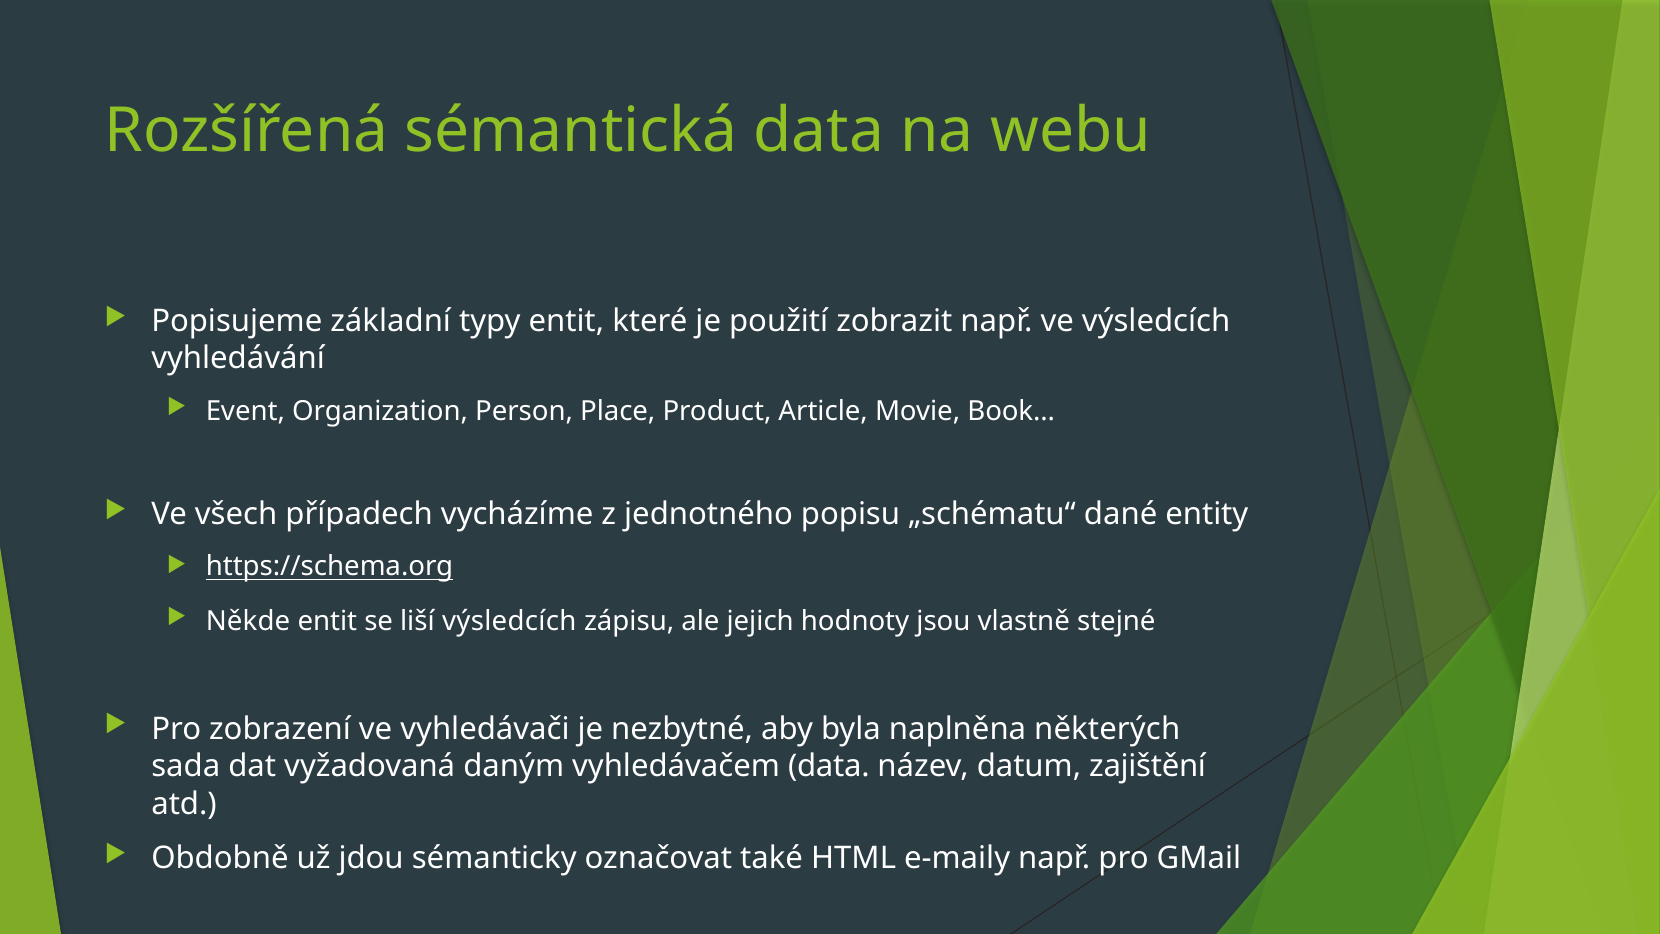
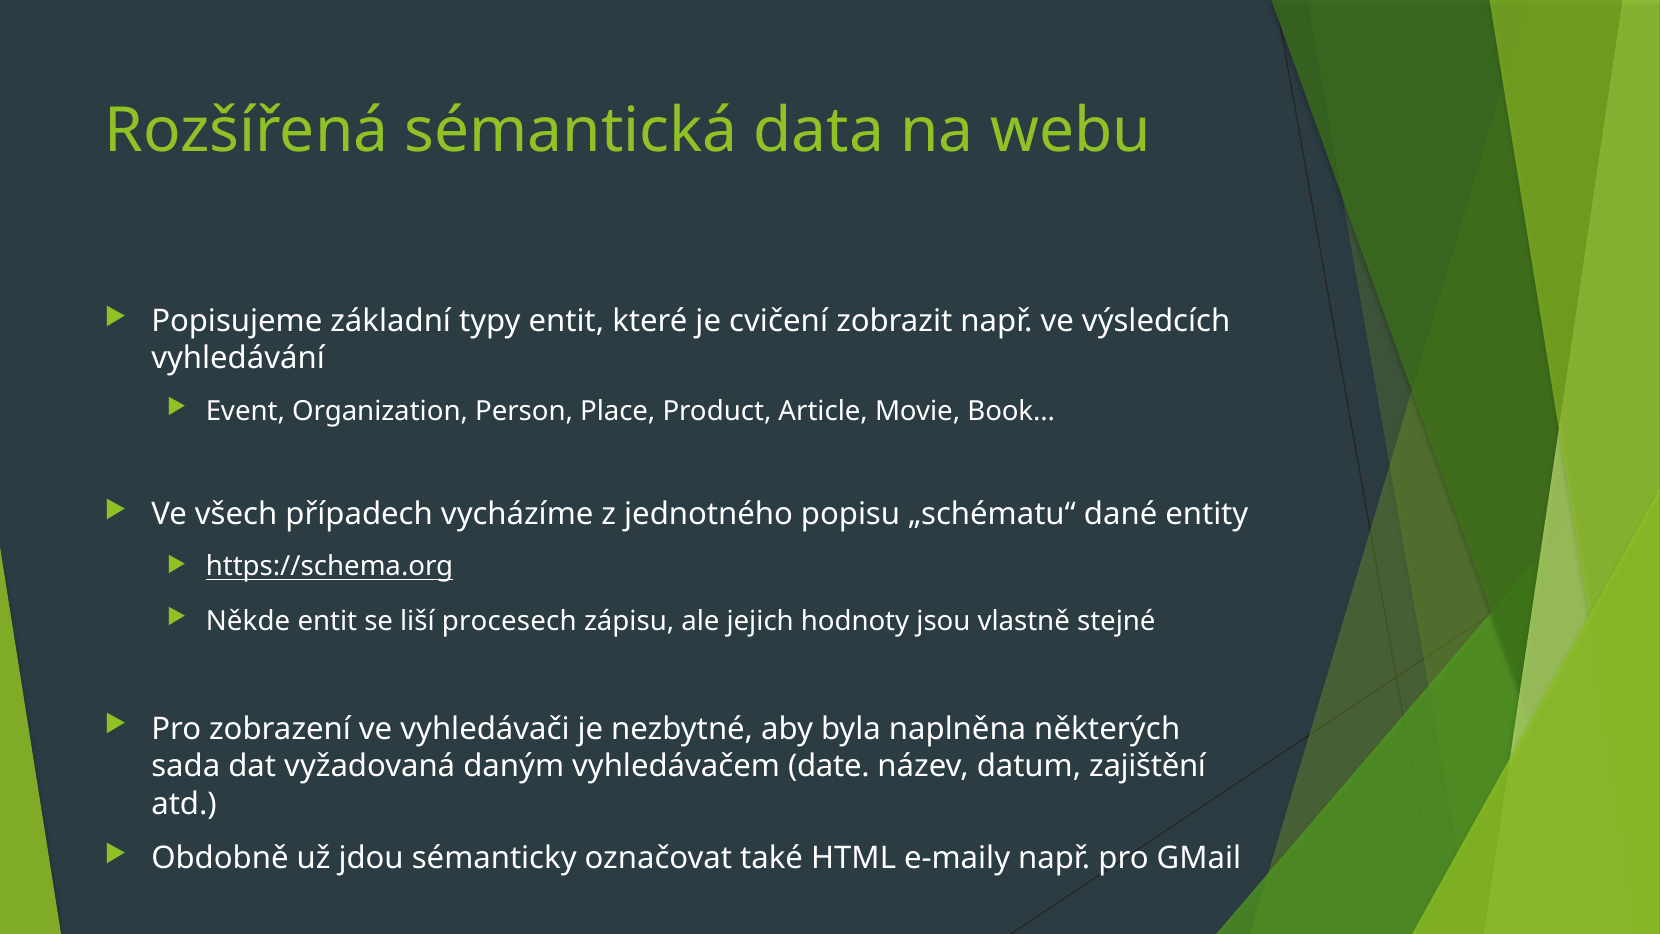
použití: použití -> cvičení
liší výsledcích: výsledcích -> procesech
vyhledávačem data: data -> date
